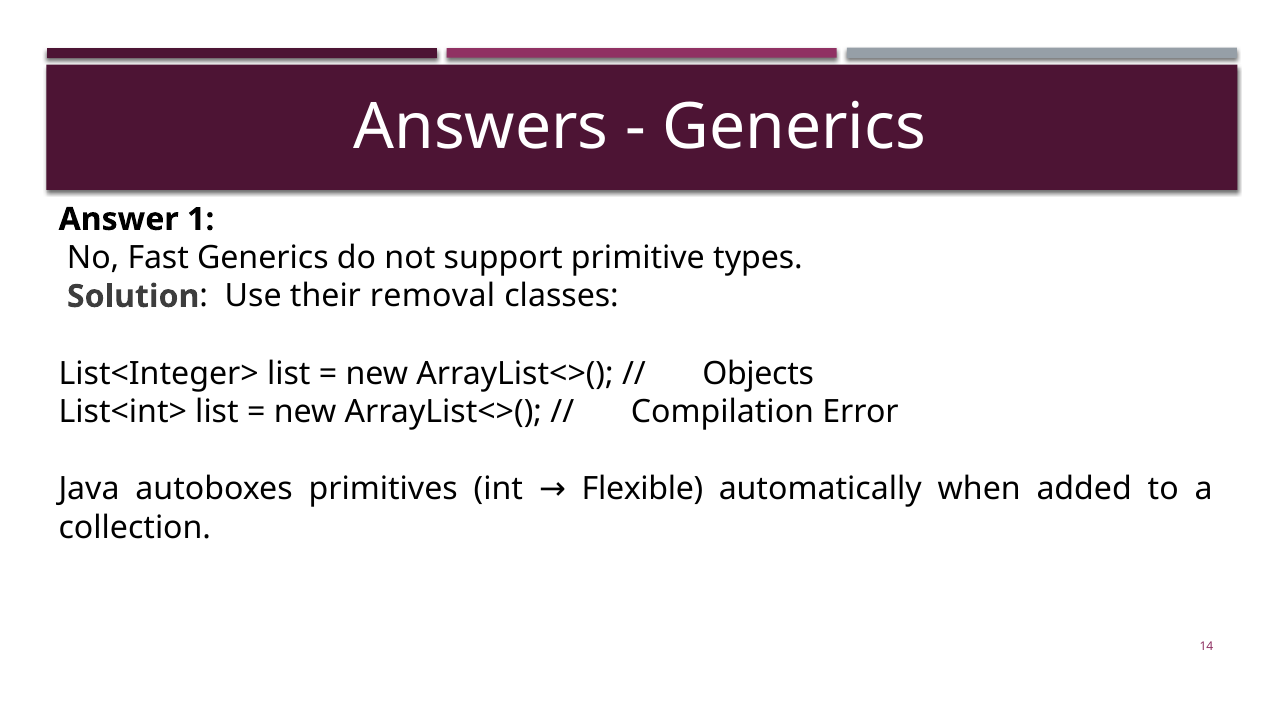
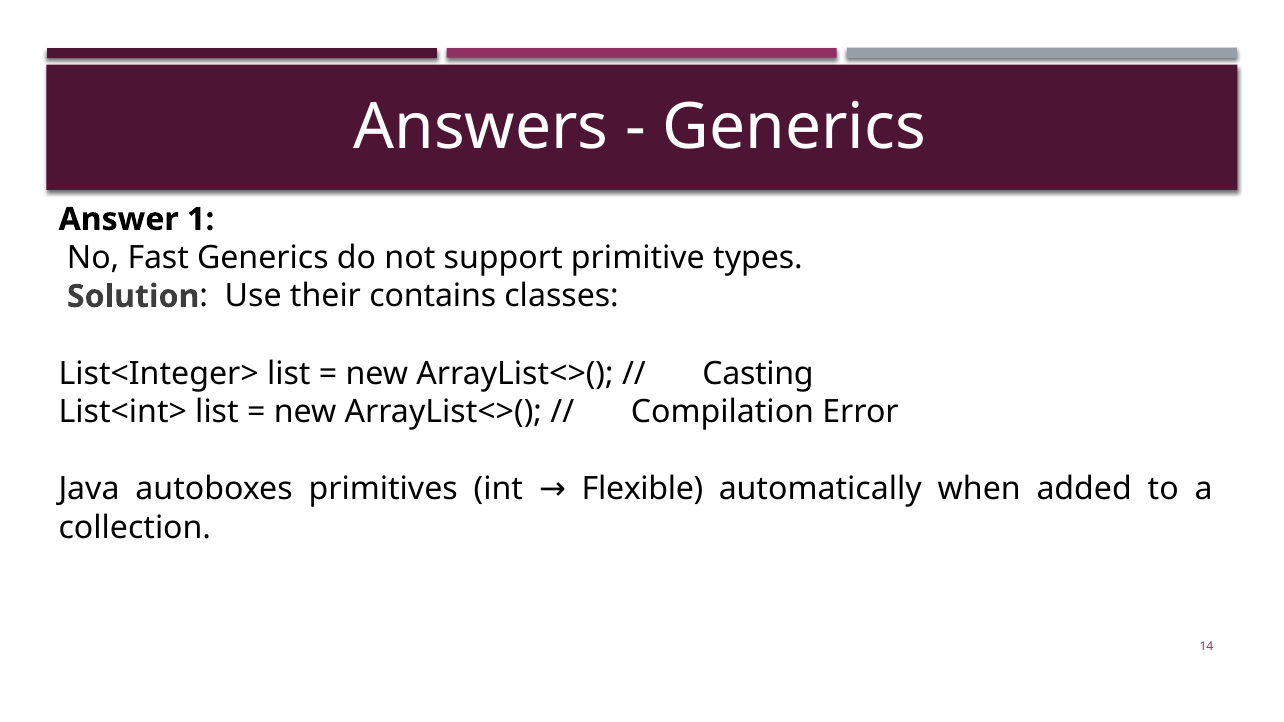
removal: removal -> contains
Objects: Objects -> Casting
